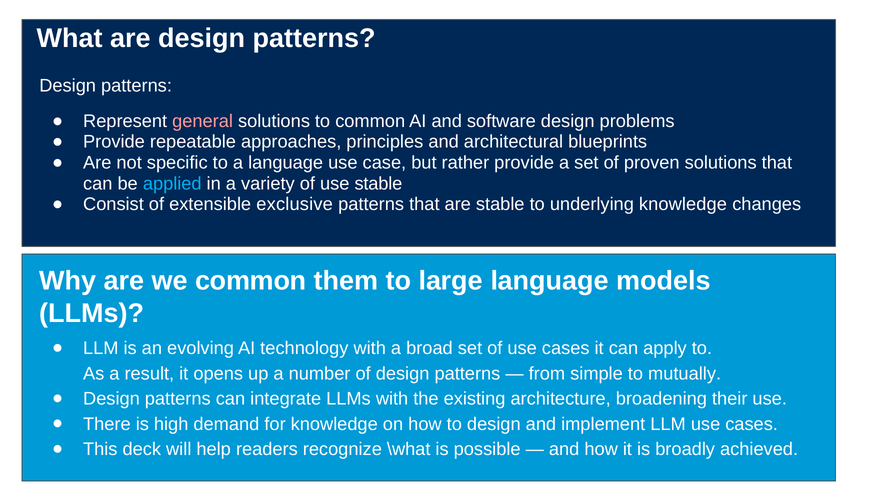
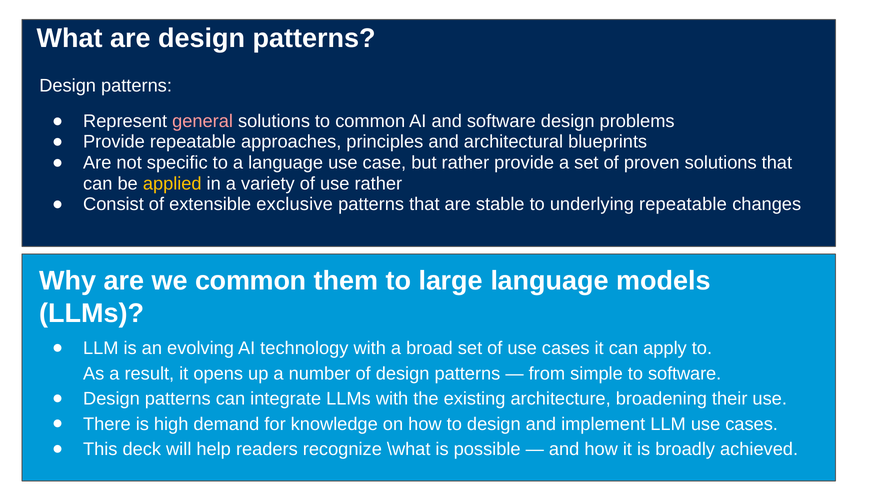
applied colour: light blue -> yellow
use stable: stable -> rather
underlying knowledge: knowledge -> repeatable
to mutually: mutually -> software
